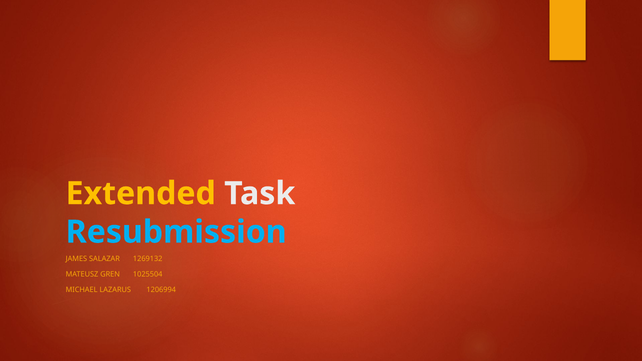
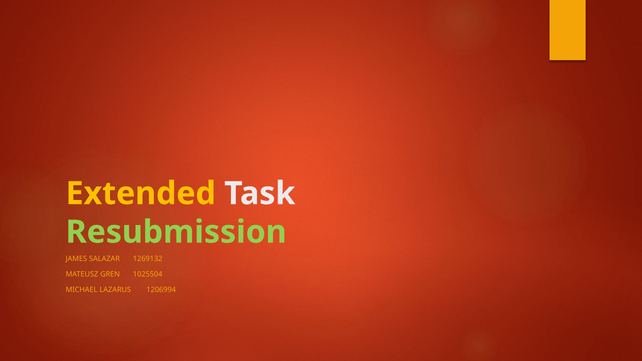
Resubmission colour: light blue -> light green
